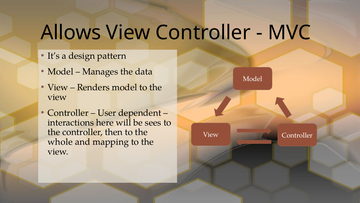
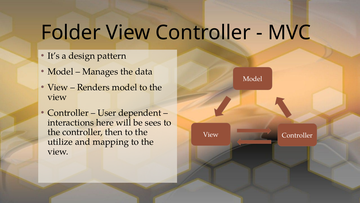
Allows: Allows -> Folder
whole: whole -> utilize
